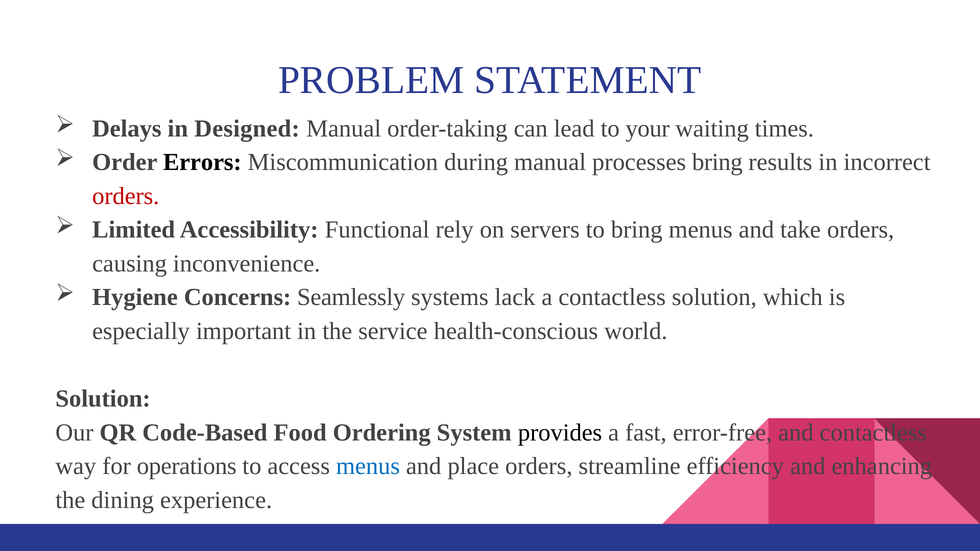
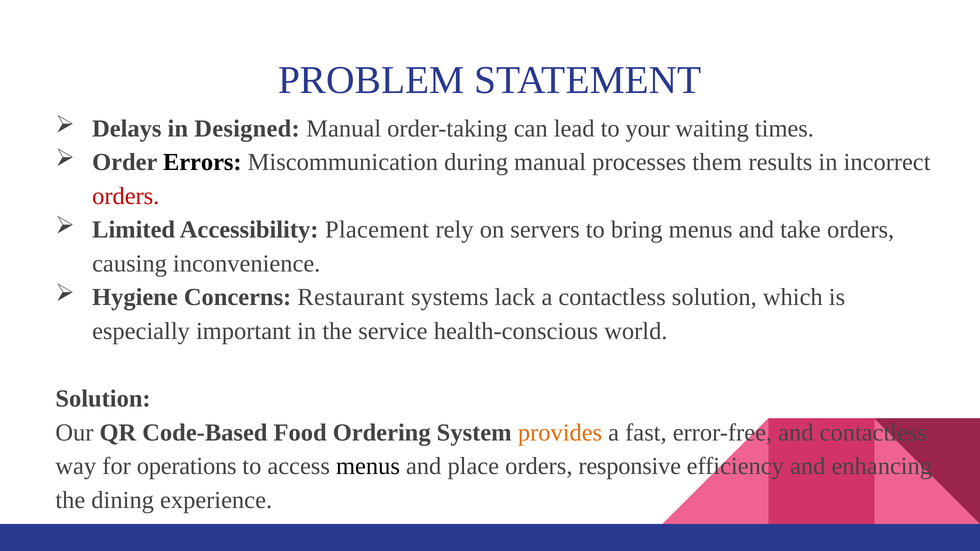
processes bring: bring -> them
Functional: Functional -> Placement
Seamlessly: Seamlessly -> Restaurant
provides colour: black -> orange
menus at (368, 467) colour: blue -> black
streamline: streamline -> responsive
